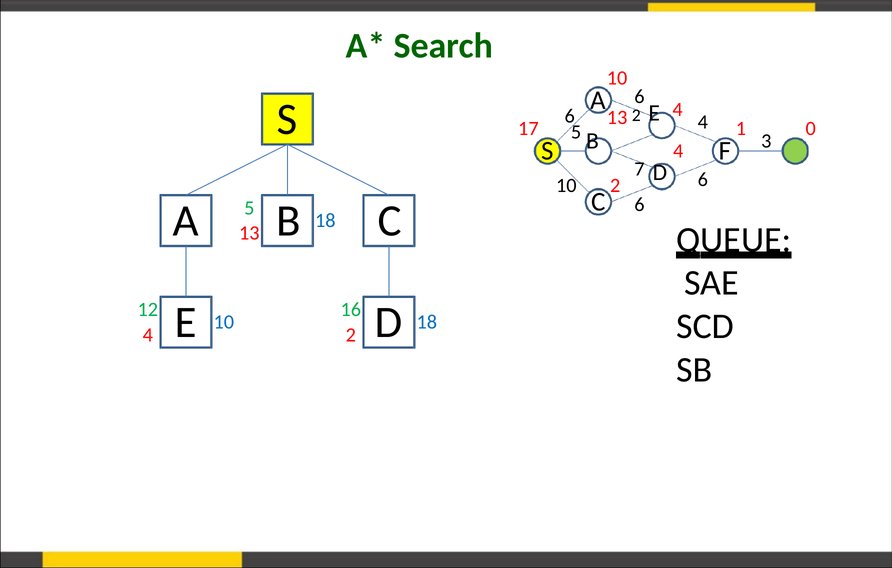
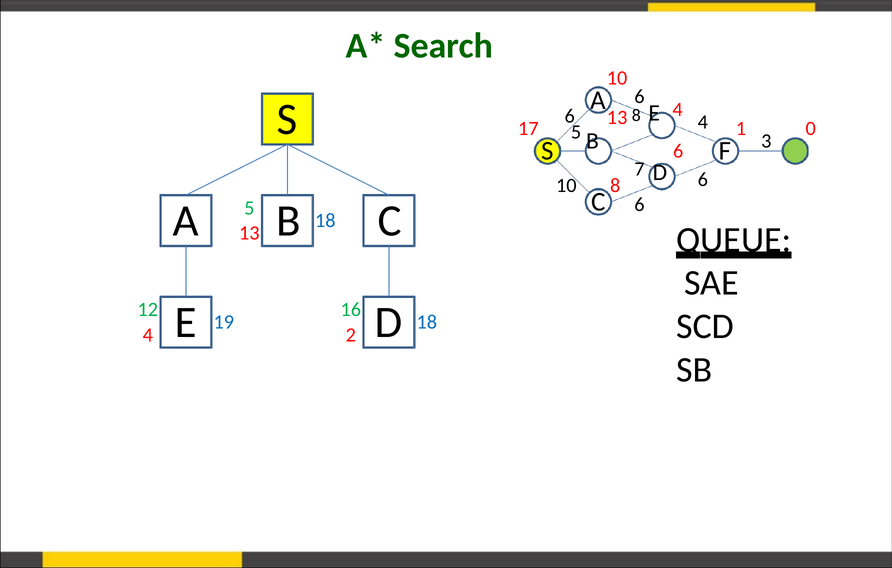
13 2: 2 -> 8
B 4: 4 -> 6
10 2: 2 -> 8
E 10: 10 -> 19
